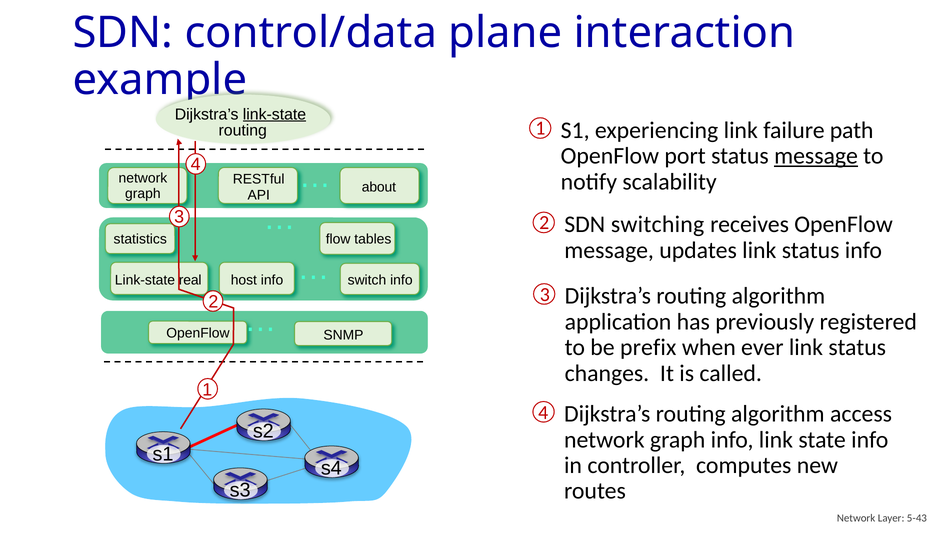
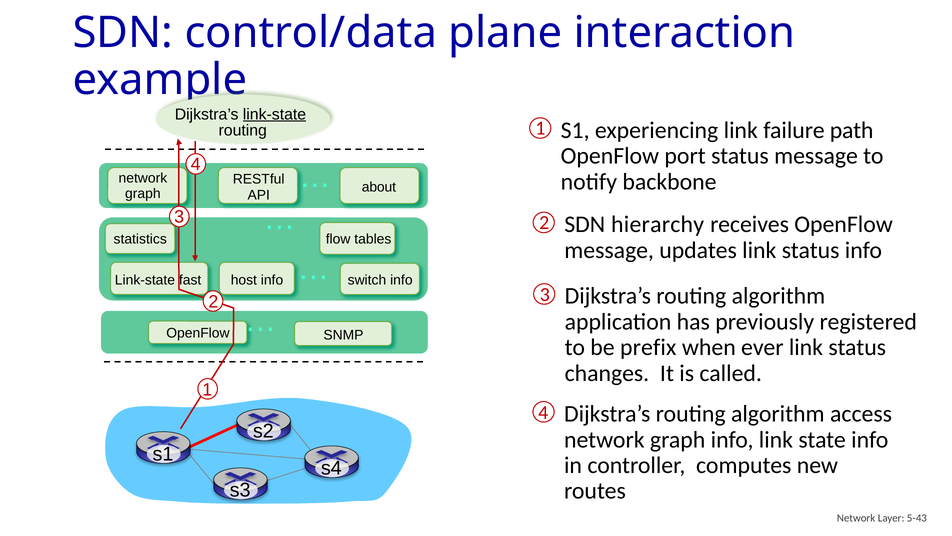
message at (816, 156) underline: present -> none
scalability: scalability -> backbone
switching: switching -> hierarchy
real: real -> fast
